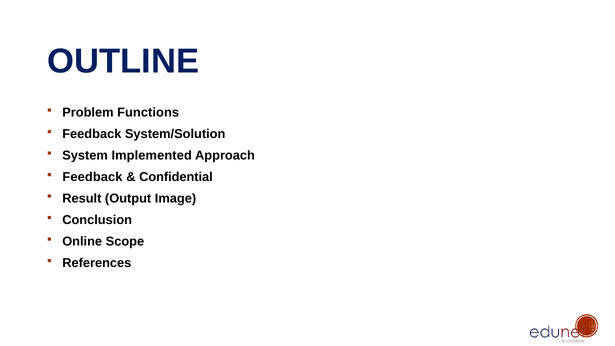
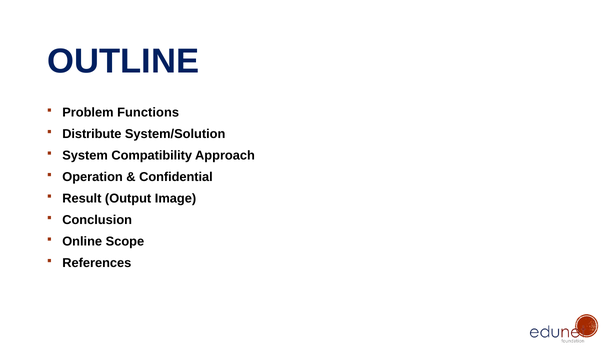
Feedback at (92, 134): Feedback -> Distribute
Implemented: Implemented -> Compatibility
Feedback at (92, 177): Feedback -> Operation
